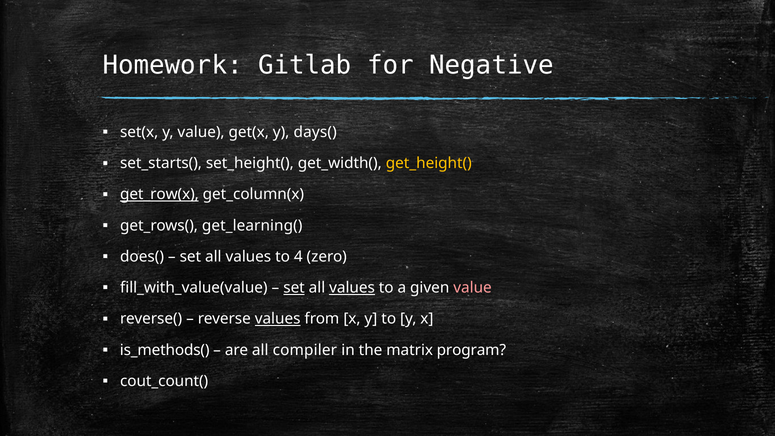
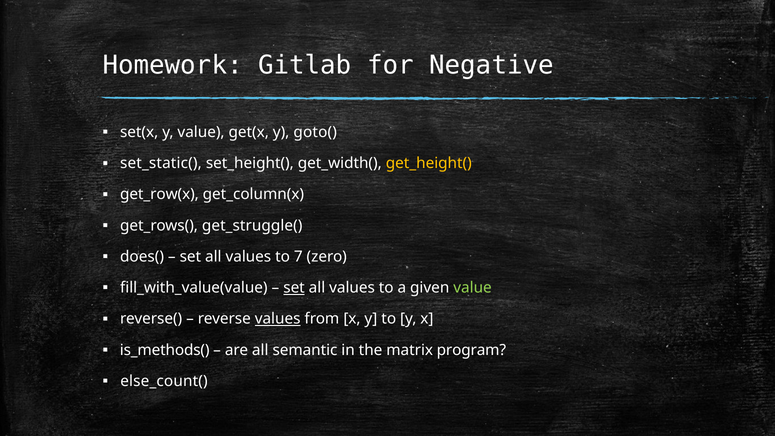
days(: days( -> goto(
set_starts(: set_starts( -> set_static(
get_row(x underline: present -> none
get_learning(: get_learning( -> get_struggle(
4: 4 -> 7
values at (352, 288) underline: present -> none
value at (473, 288) colour: pink -> light green
compiler: compiler -> semantic
cout_count(: cout_count( -> else_count(
